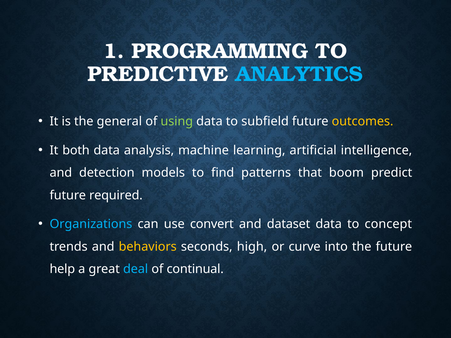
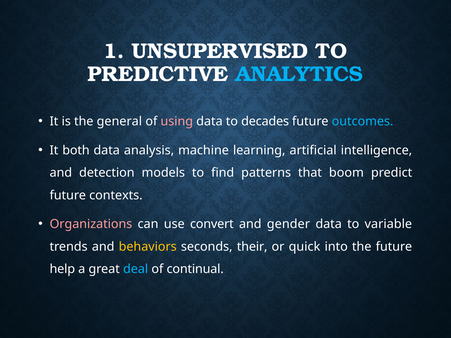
PROGRAMMING: PROGRAMMING -> UNSUPERVISED
using colour: light green -> pink
subfield: subfield -> decades
outcomes colour: yellow -> light blue
required: required -> contexts
Organizations colour: light blue -> pink
dataset: dataset -> gender
concept: concept -> variable
high: high -> their
curve: curve -> quick
